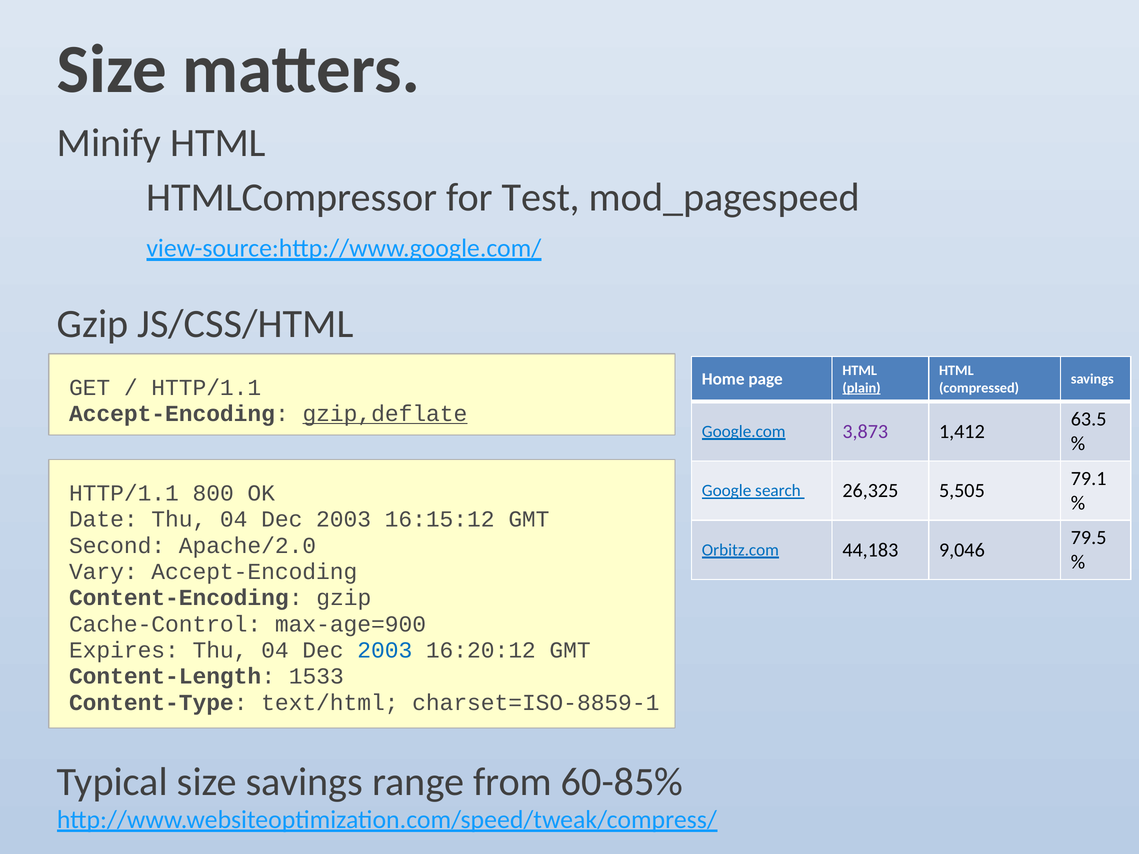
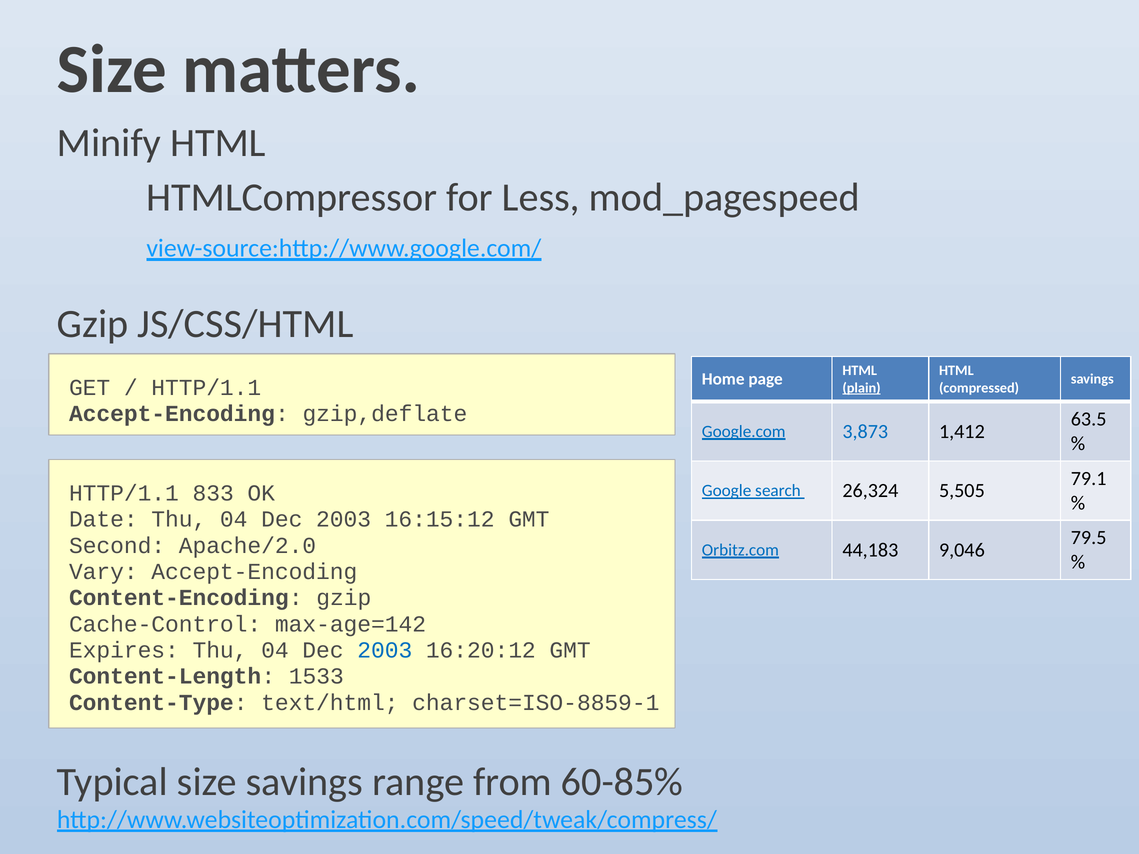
Test: Test -> Less
gzip,deflate underline: present -> none
3,873 colour: purple -> blue
26,325: 26,325 -> 26,324
800: 800 -> 833
max-age=900: max-age=900 -> max-age=142
